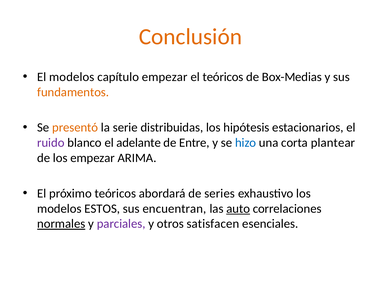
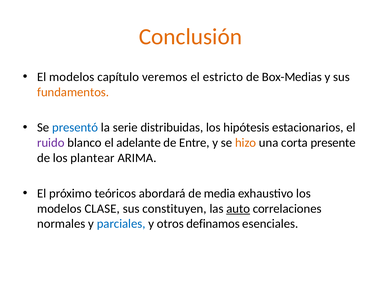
capítulo empezar: empezar -> veremos
el teóricos: teóricos -> estricto
presentó colour: orange -> blue
hizo colour: blue -> orange
plantear: plantear -> presente
los empezar: empezar -> plantear
series: series -> media
ESTOS: ESTOS -> CLASE
encuentran: encuentran -> constituyen
normales underline: present -> none
parciales colour: purple -> blue
satisfacen: satisfacen -> definamos
